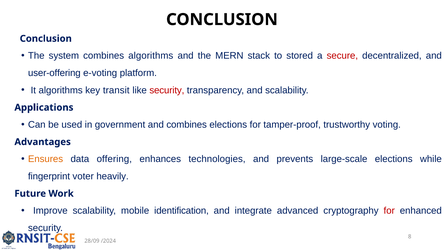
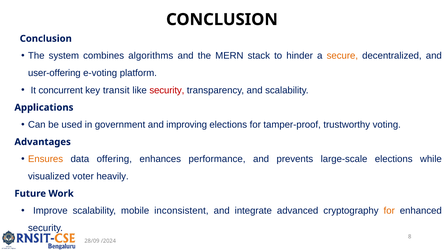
stored: stored -> hinder
secure colour: red -> orange
It algorithms: algorithms -> concurrent
and combines: combines -> improving
technologies: technologies -> performance
fingerprint: fingerprint -> visualized
identification: identification -> inconsistent
for at (389, 211) colour: red -> orange
